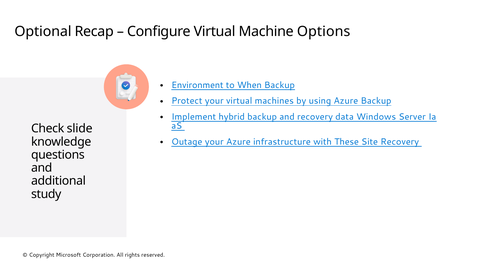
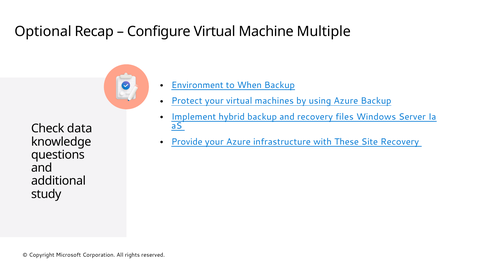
Options: Options -> Multiple
data: data -> files
slide: slide -> data
Outage: Outage -> Provide
